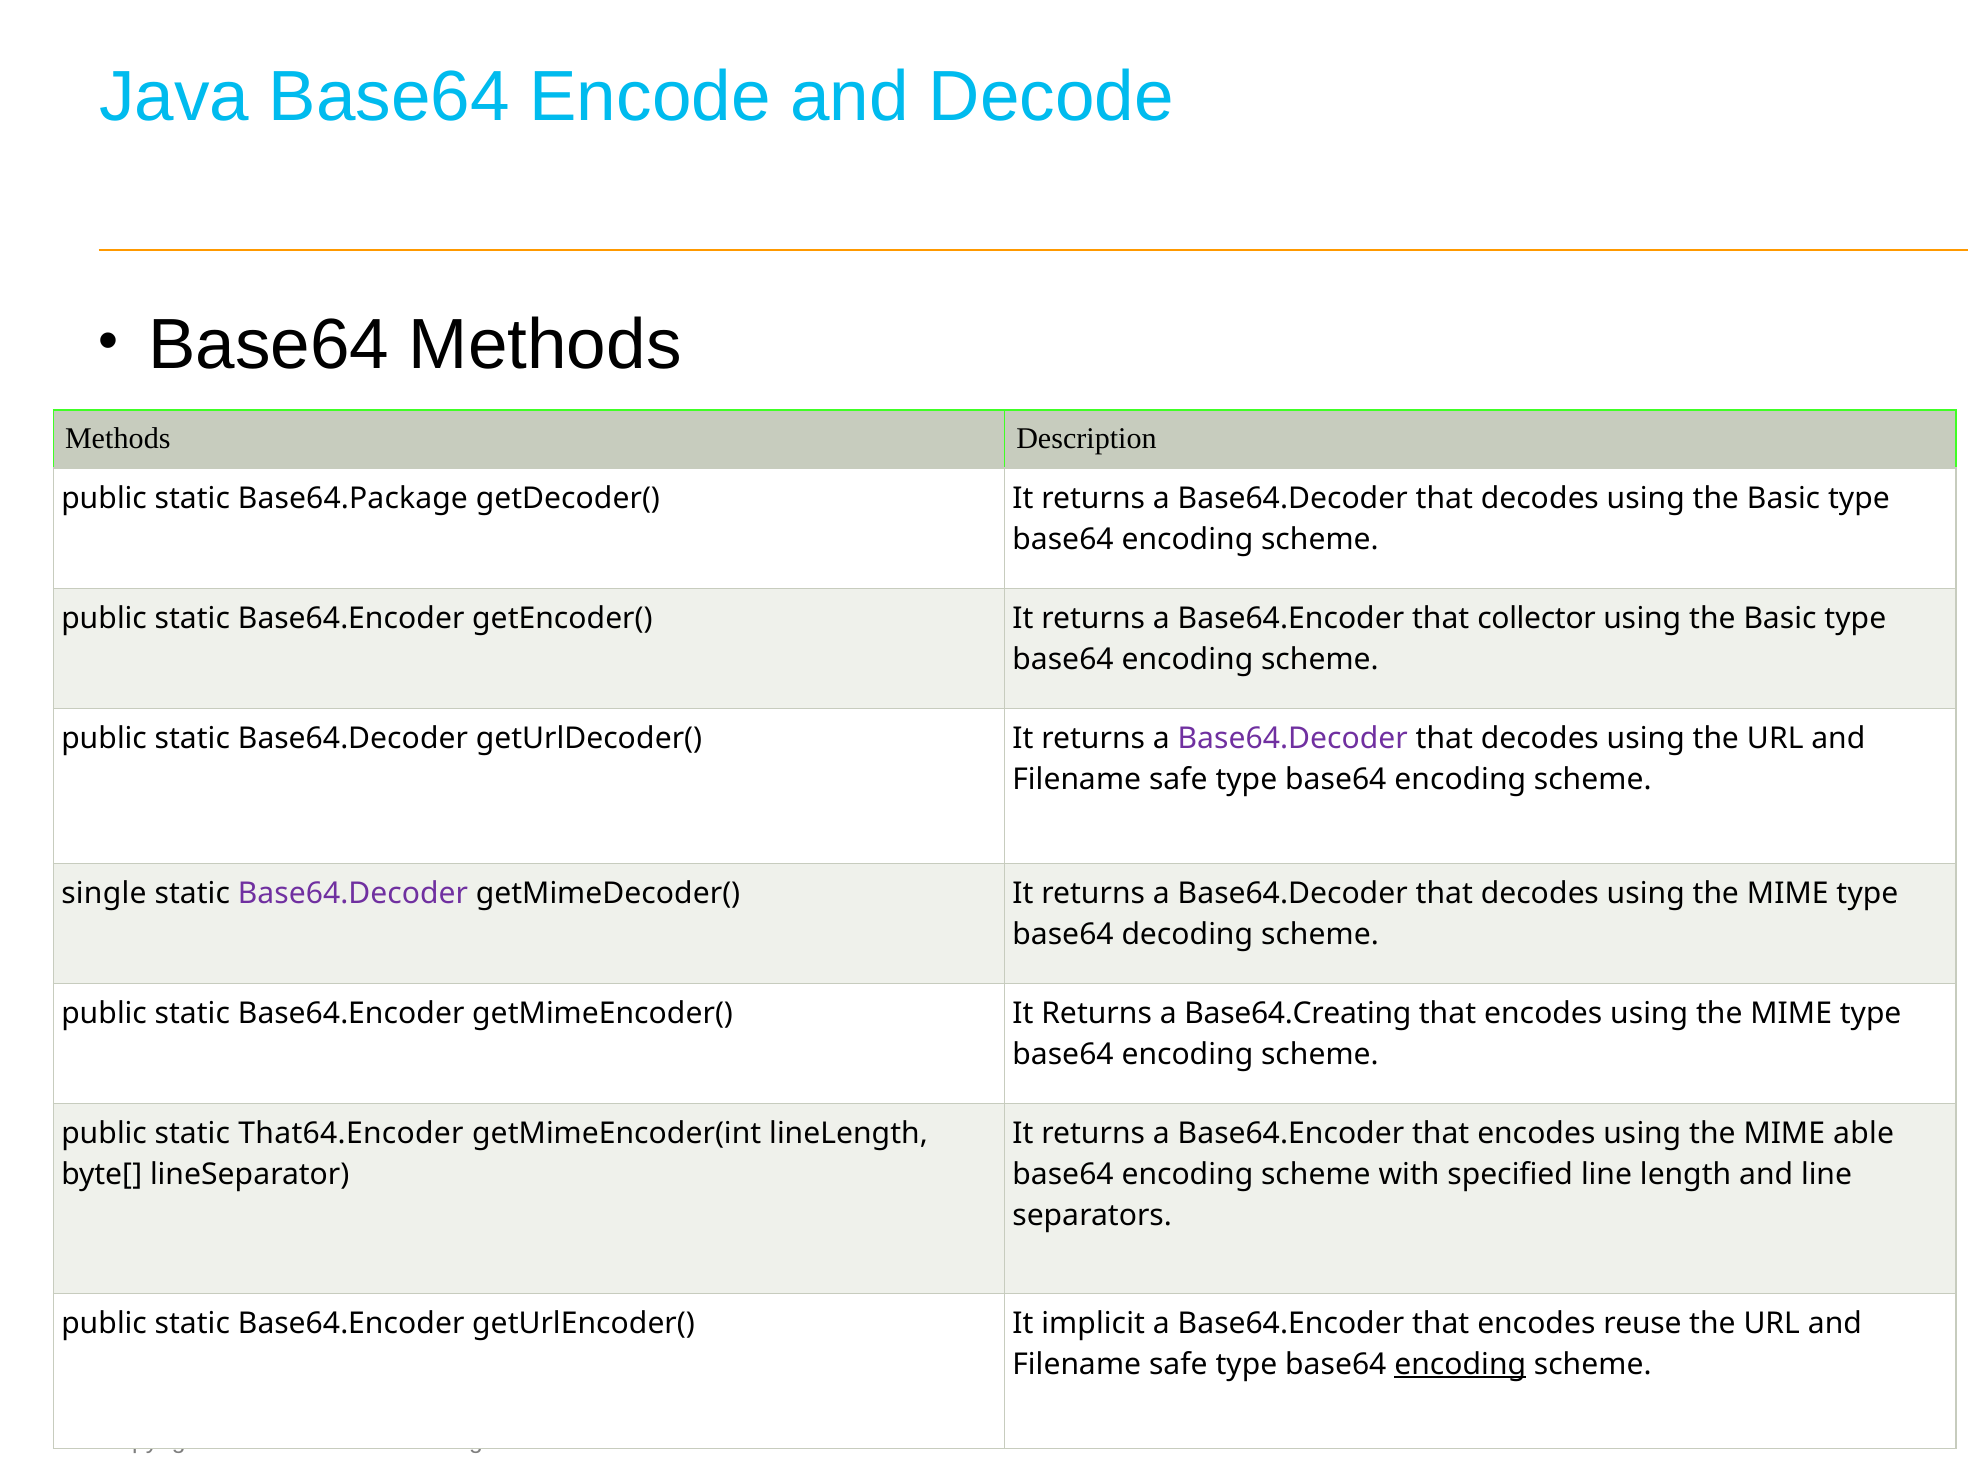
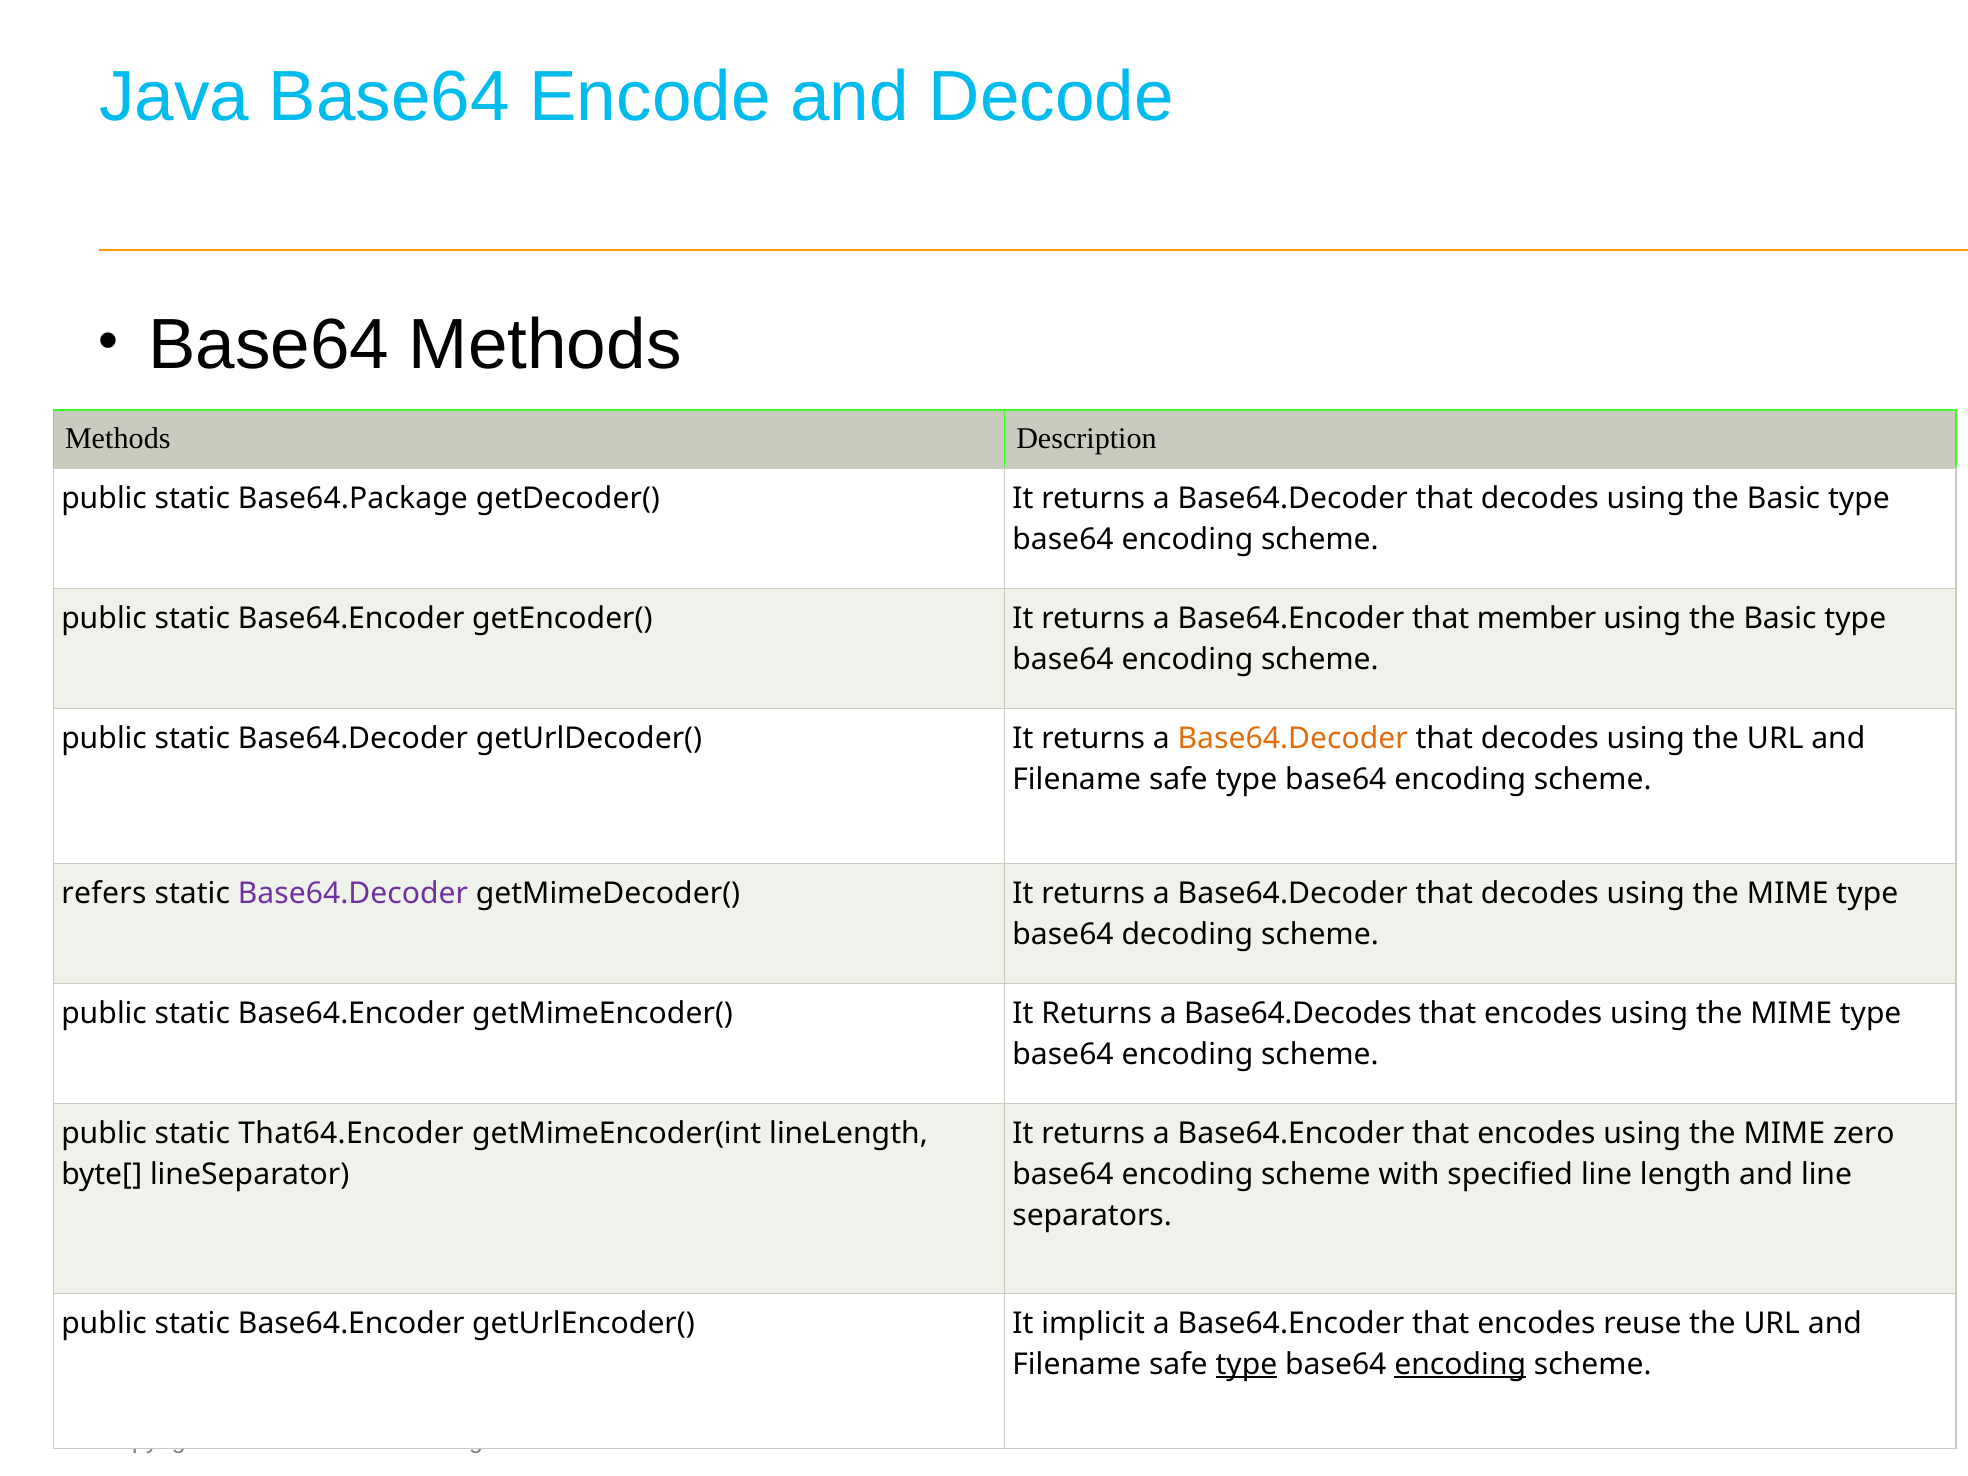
collector: collector -> member
Base64.Decoder at (1293, 738) colour: purple -> orange
single: single -> refers
Base64.Creating: Base64.Creating -> Base64.Decodes
able: able -> zero
type at (1246, 1364) underline: none -> present
